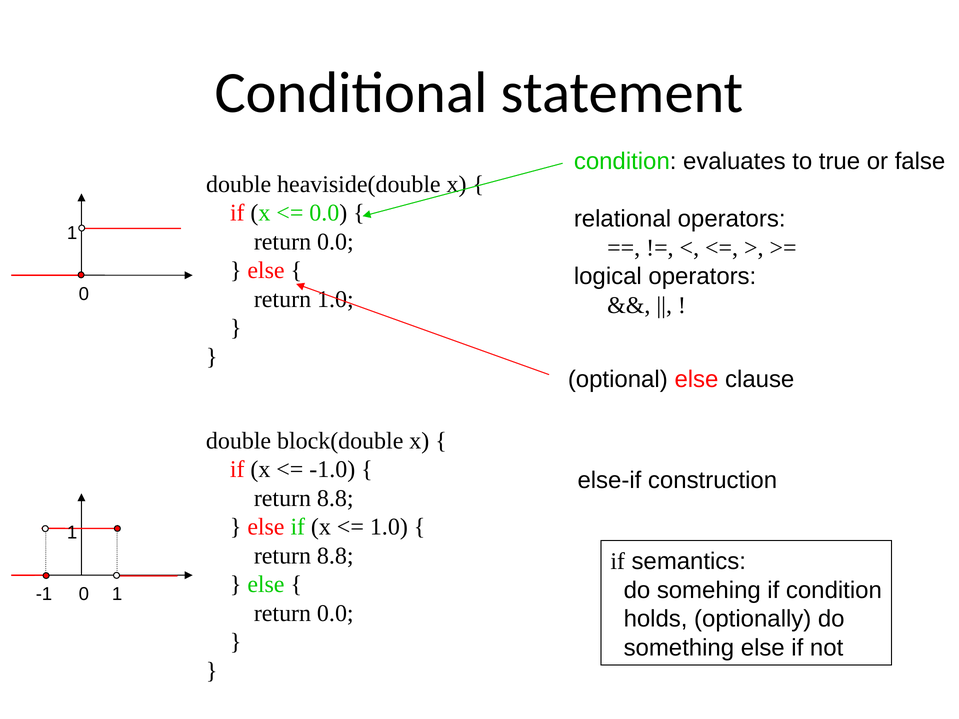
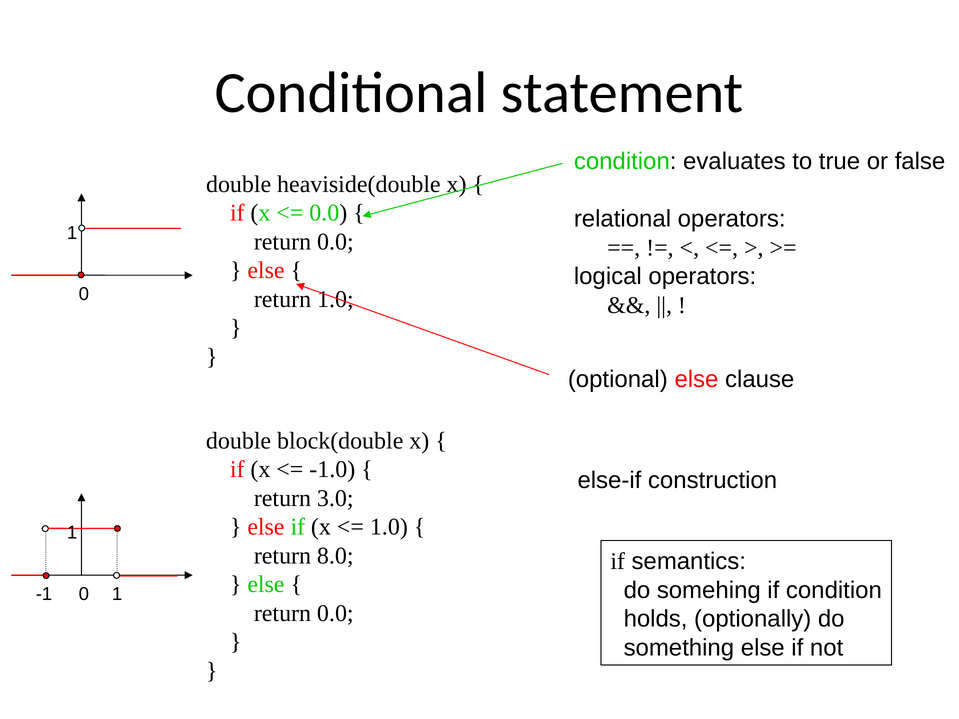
8.8 at (335, 498): 8.8 -> 3.0
8.8 at (335, 556): 8.8 -> 8.0
